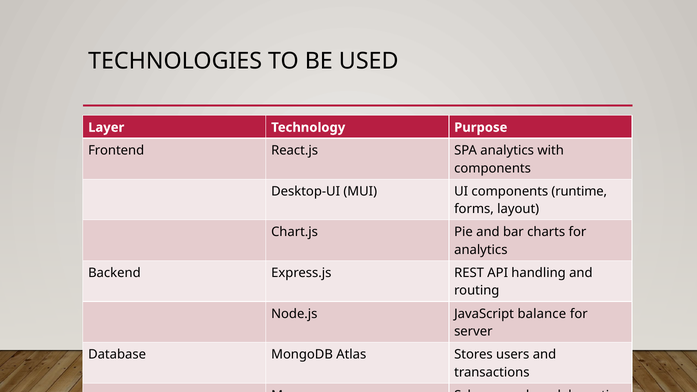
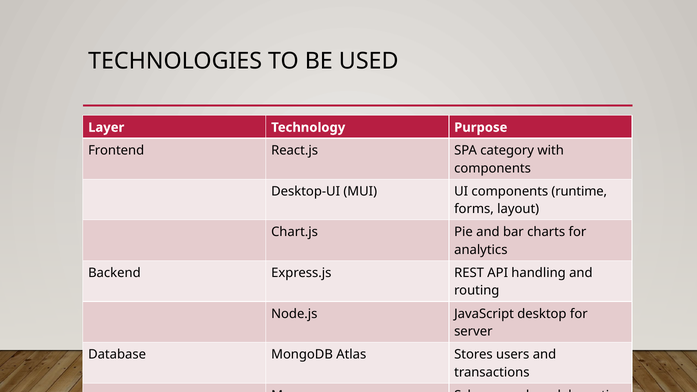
SPA analytics: analytics -> category
balance: balance -> desktop
